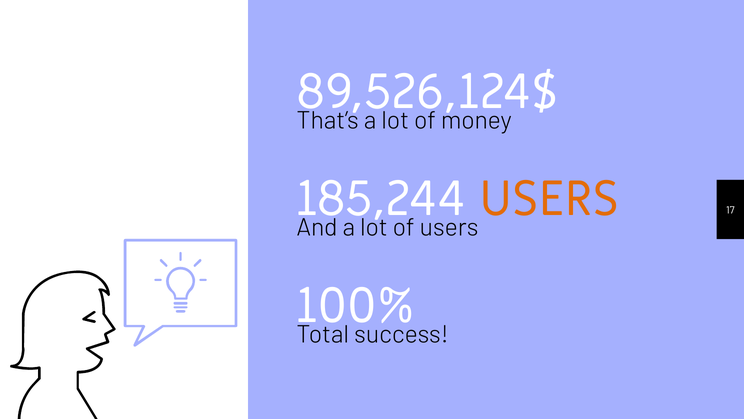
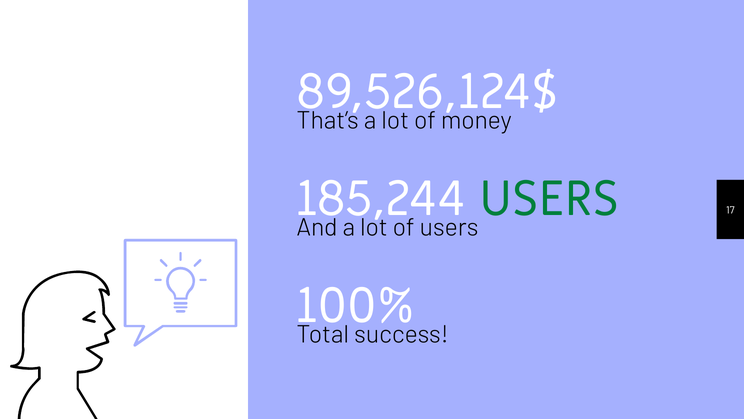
USERS at (549, 199) colour: orange -> green
